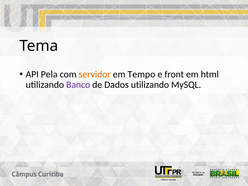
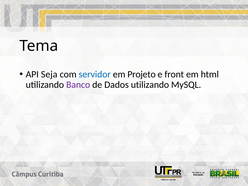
Pela: Pela -> Seja
servidor colour: orange -> blue
Tempo: Tempo -> Projeto
